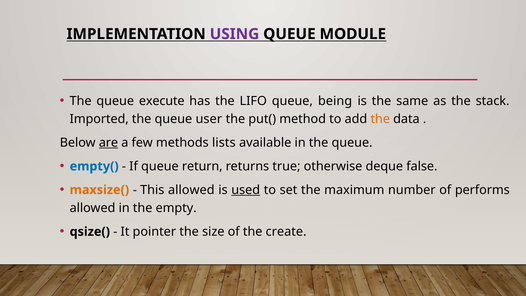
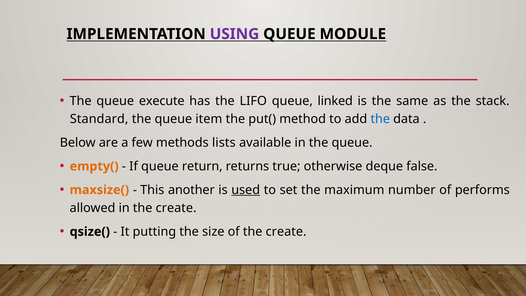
being: being -> linked
Imported: Imported -> Standard
user: user -> item
the at (380, 119) colour: orange -> blue
are underline: present -> none
empty( colour: blue -> orange
This allowed: allowed -> another
in the empty: empty -> create
pointer: pointer -> putting
